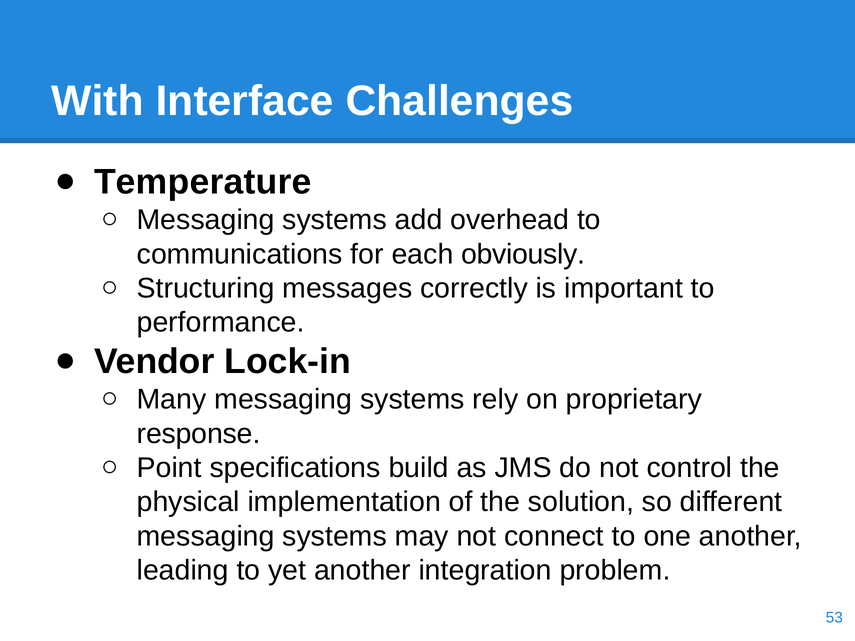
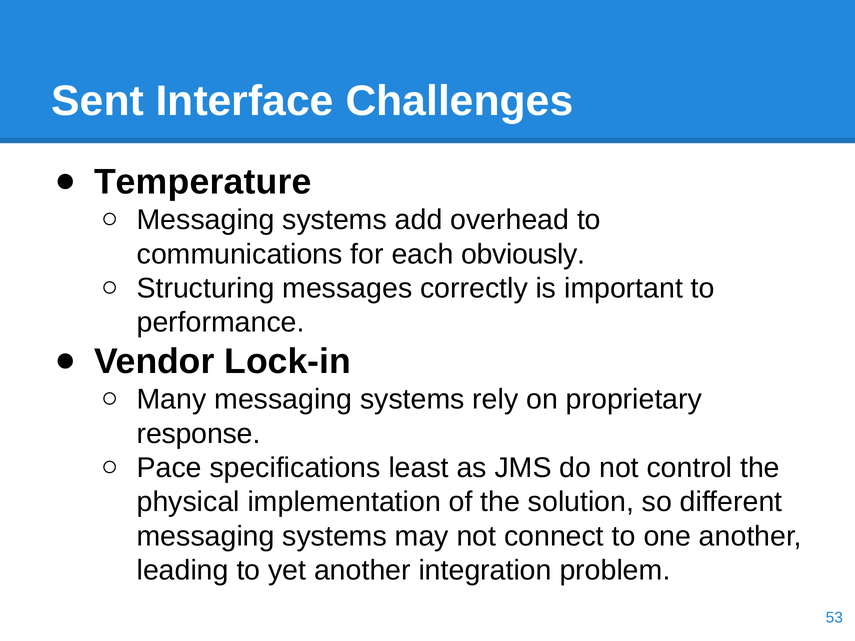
With: With -> Sent
Point: Point -> Pace
build: build -> least
